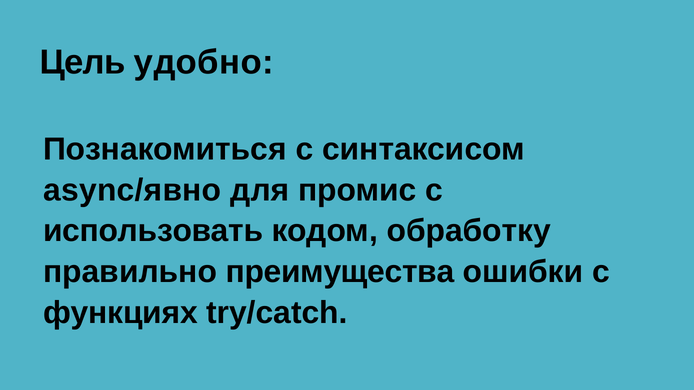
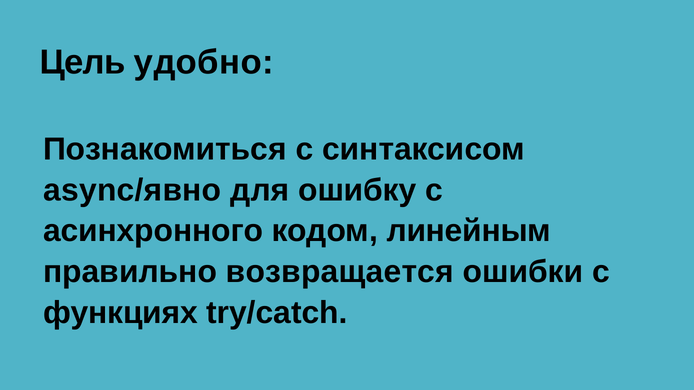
промис: промис -> ошибку
использовать: использовать -> асинхронного
обработку: обработку -> линейным
преимущества: преимущества -> возвращается
